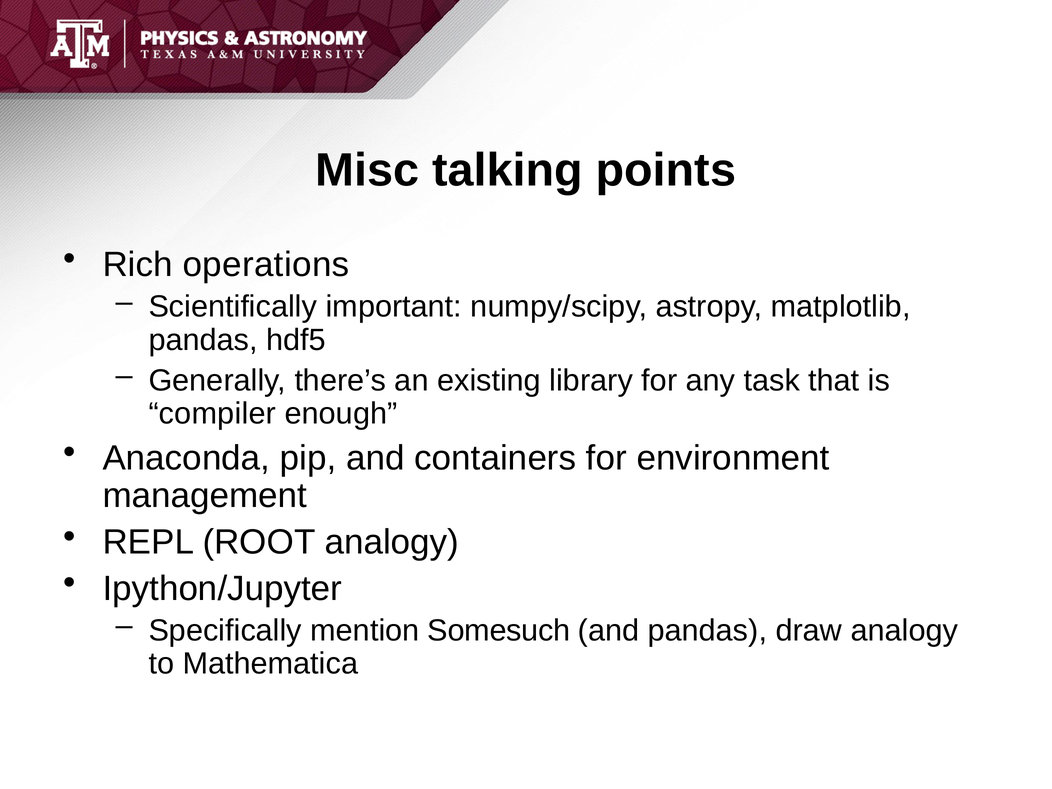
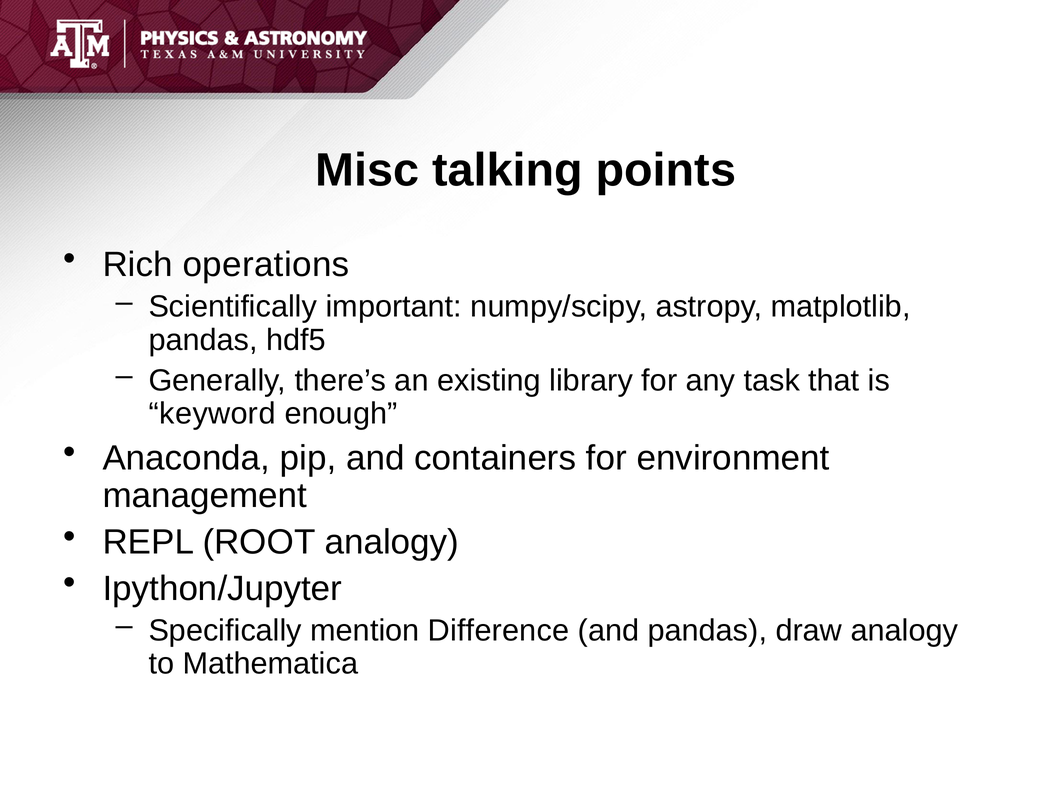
compiler: compiler -> keyword
Somesuch: Somesuch -> Difference
